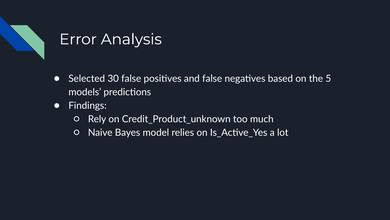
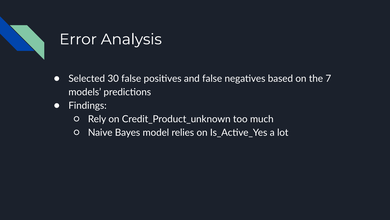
5: 5 -> 7
